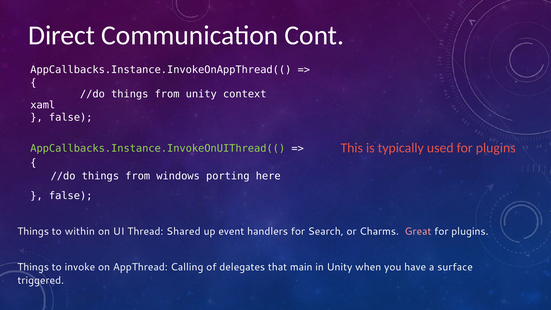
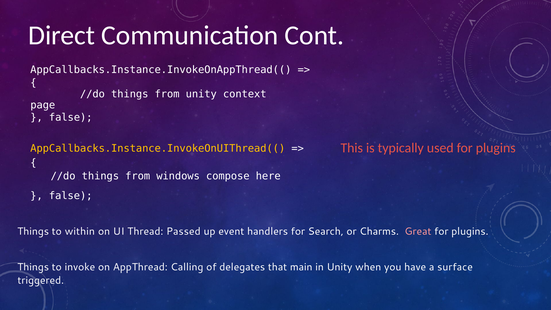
xaml: xaml -> page
AppCallbacks.Instance.InvokeOnUIThread(( colour: light green -> yellow
porting: porting -> compose
Shared: Shared -> Passed
